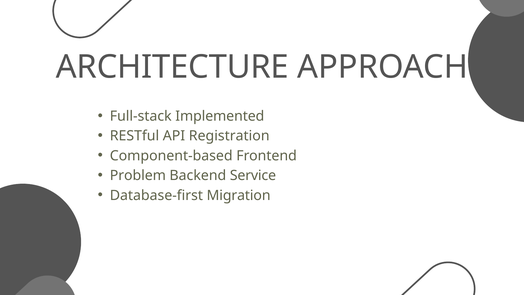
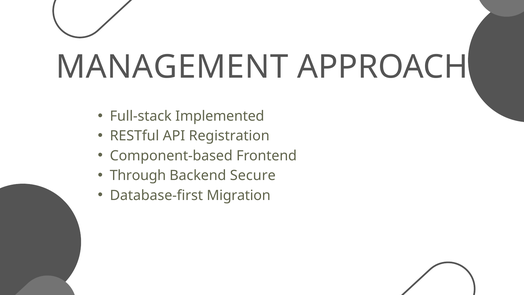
ARCHITECTURE: ARCHITECTURE -> MANAGEMENT
Problem: Problem -> Through
Service: Service -> Secure
